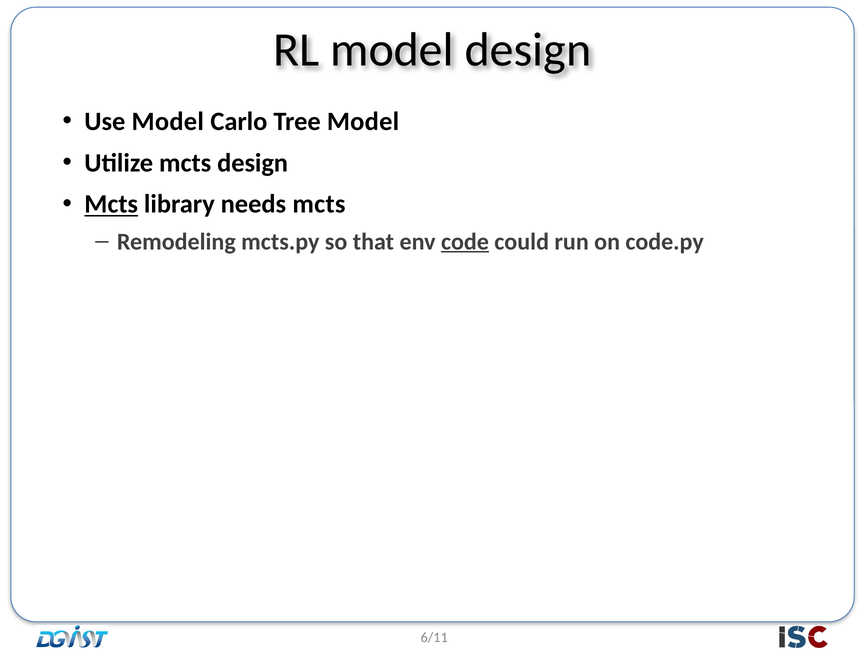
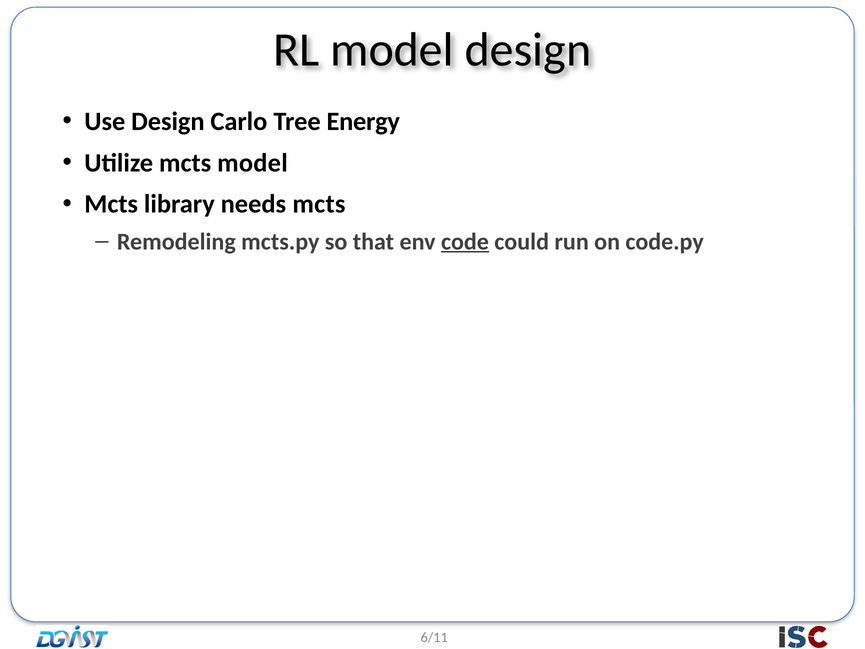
Use Model: Model -> Design
Tree Model: Model -> Energy
mcts design: design -> model
Mcts at (111, 204) underline: present -> none
